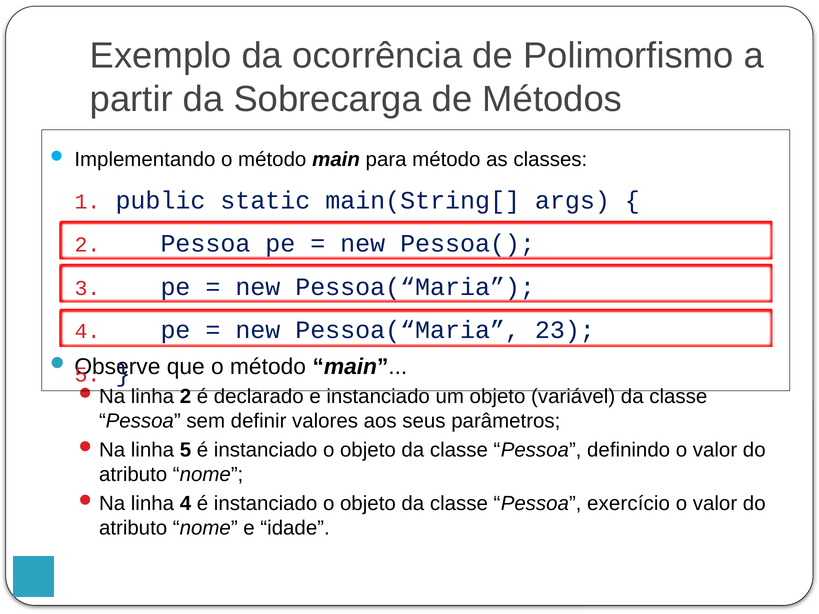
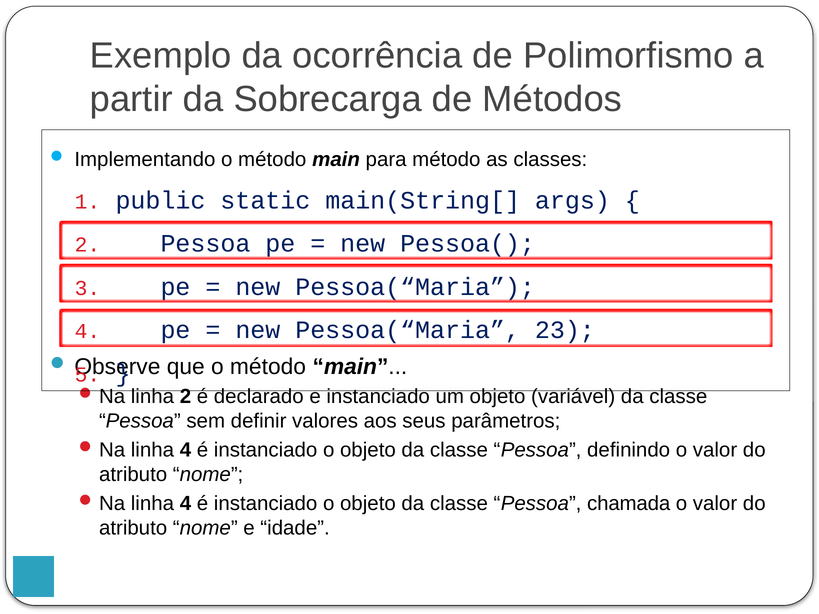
5 at (186, 450): 5 -> 4
exercício: exercício -> chamada
